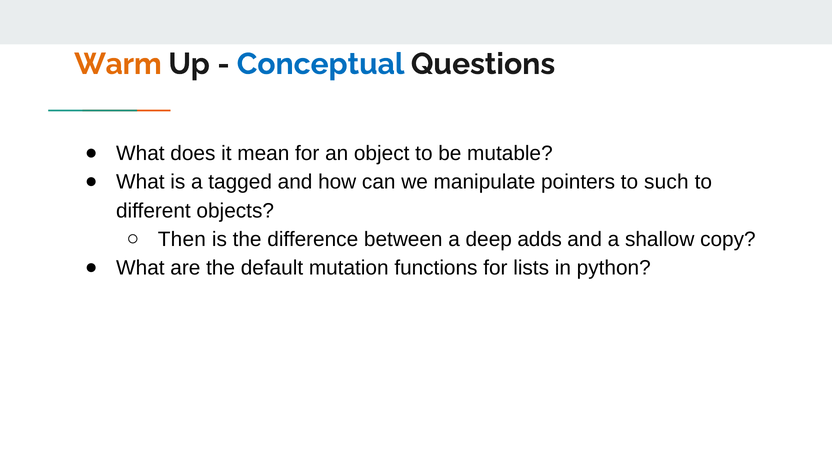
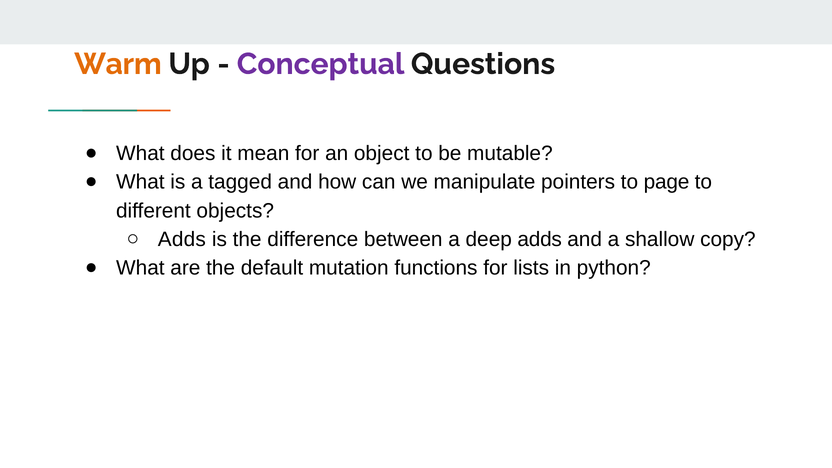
Conceptual colour: blue -> purple
such: such -> page
Then at (182, 239): Then -> Adds
